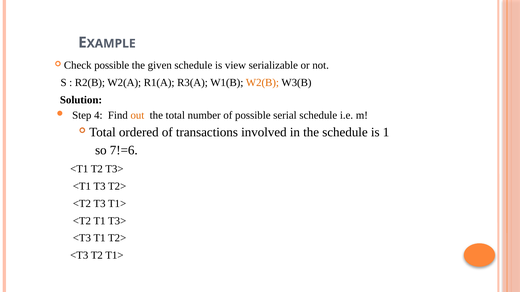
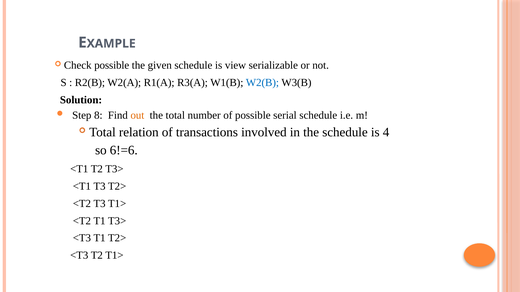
W2(B colour: orange -> blue
4: 4 -> 8
ordered: ordered -> relation
1: 1 -> 4
7!=6: 7!=6 -> 6!=6
